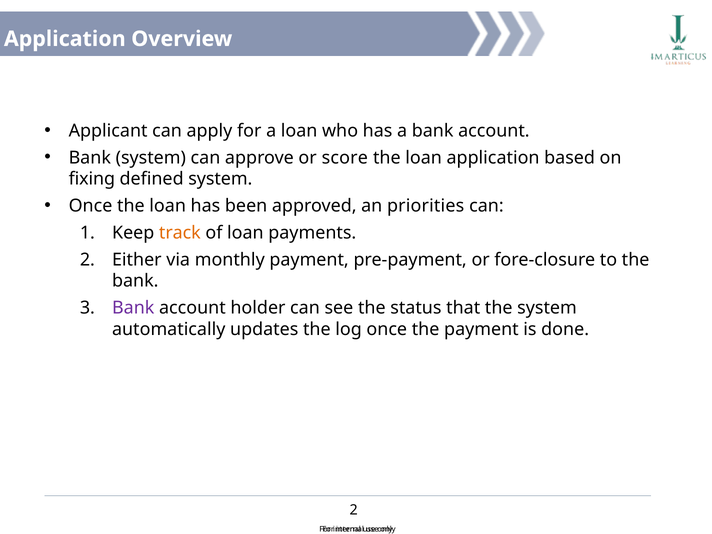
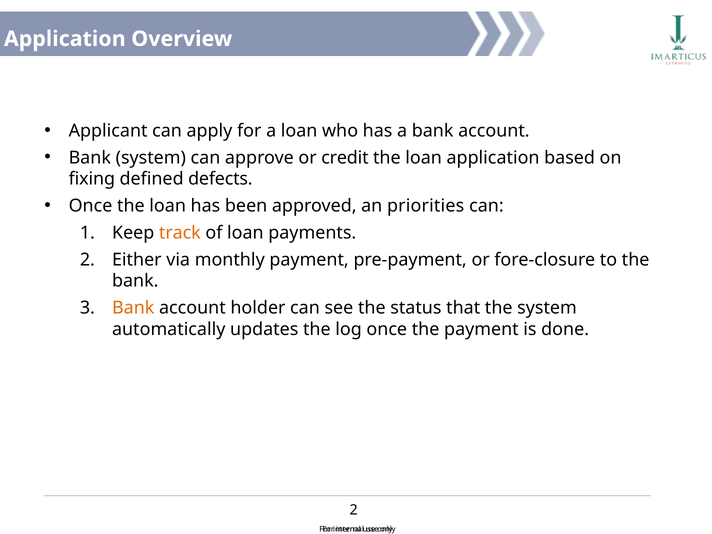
score: score -> credit
defined system: system -> defects
Bank at (133, 308) colour: purple -> orange
